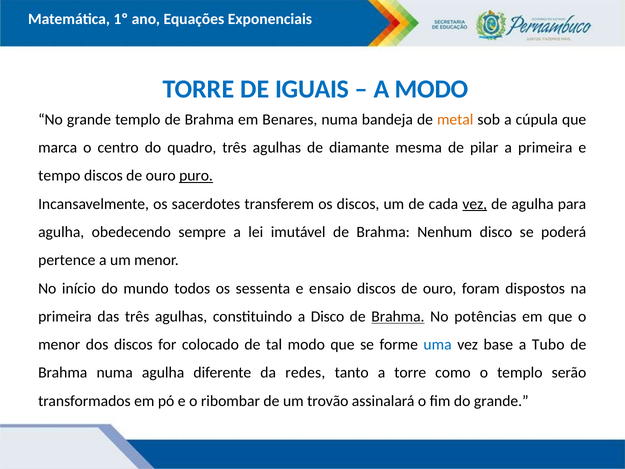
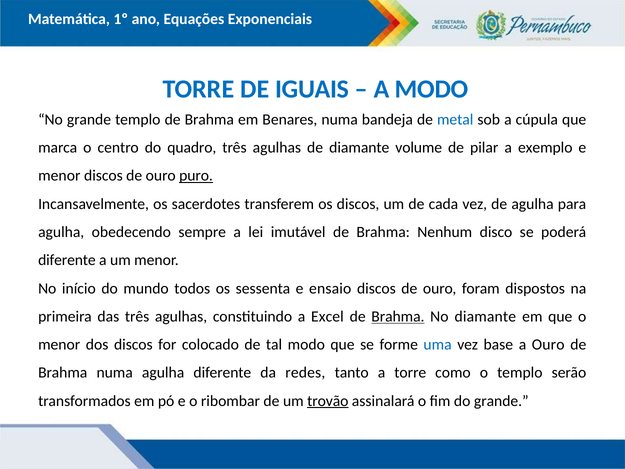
metal colour: orange -> blue
mesma: mesma -> volume
a primeira: primeira -> exemplo
tempo at (59, 176): tempo -> menor
vez at (475, 204) underline: present -> none
pertence at (67, 260): pertence -> diferente
a Disco: Disco -> Excel
No potências: potências -> diamante
a Tubo: Tubo -> Ouro
trovão underline: none -> present
